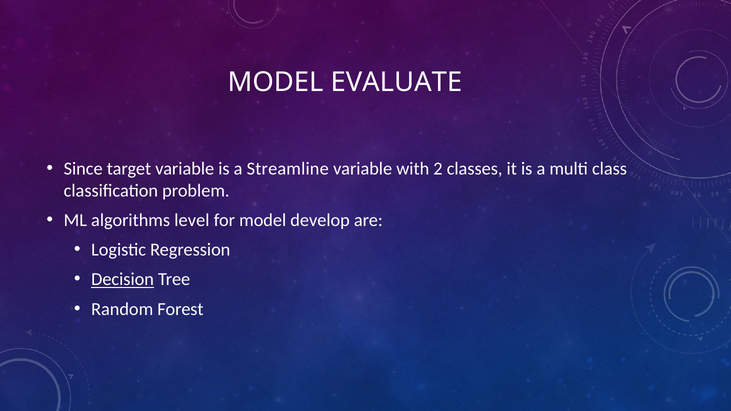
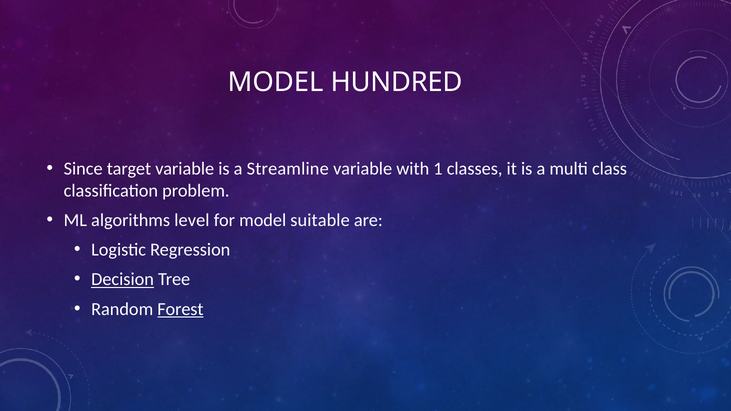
EVALUATE: EVALUATE -> HUNDRED
2: 2 -> 1
develop: develop -> suitable
Forest underline: none -> present
